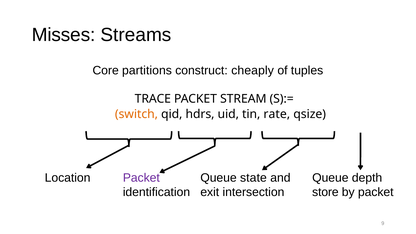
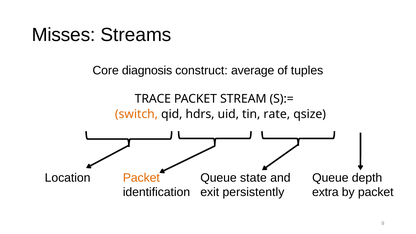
partitions: partitions -> diagnosis
cheaply: cheaply -> average
Packet at (141, 178) colour: purple -> orange
intersection: intersection -> persistently
store: store -> extra
